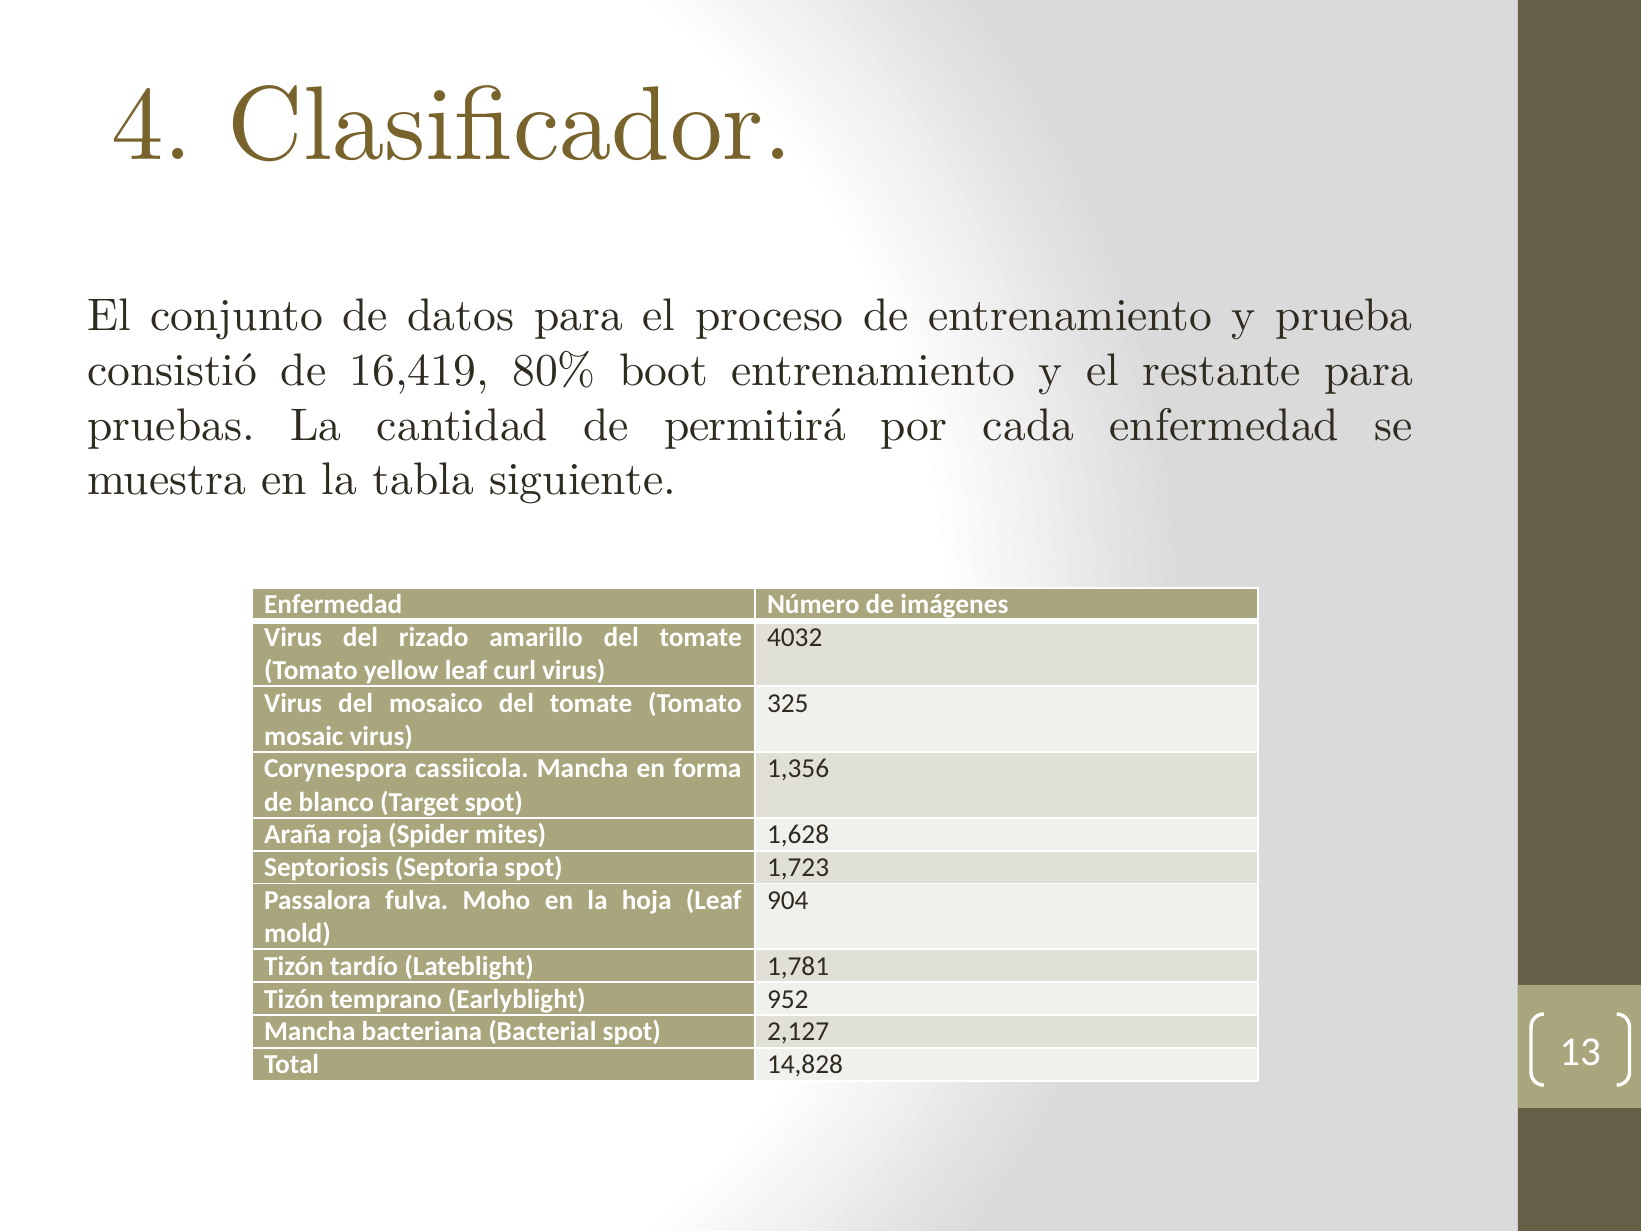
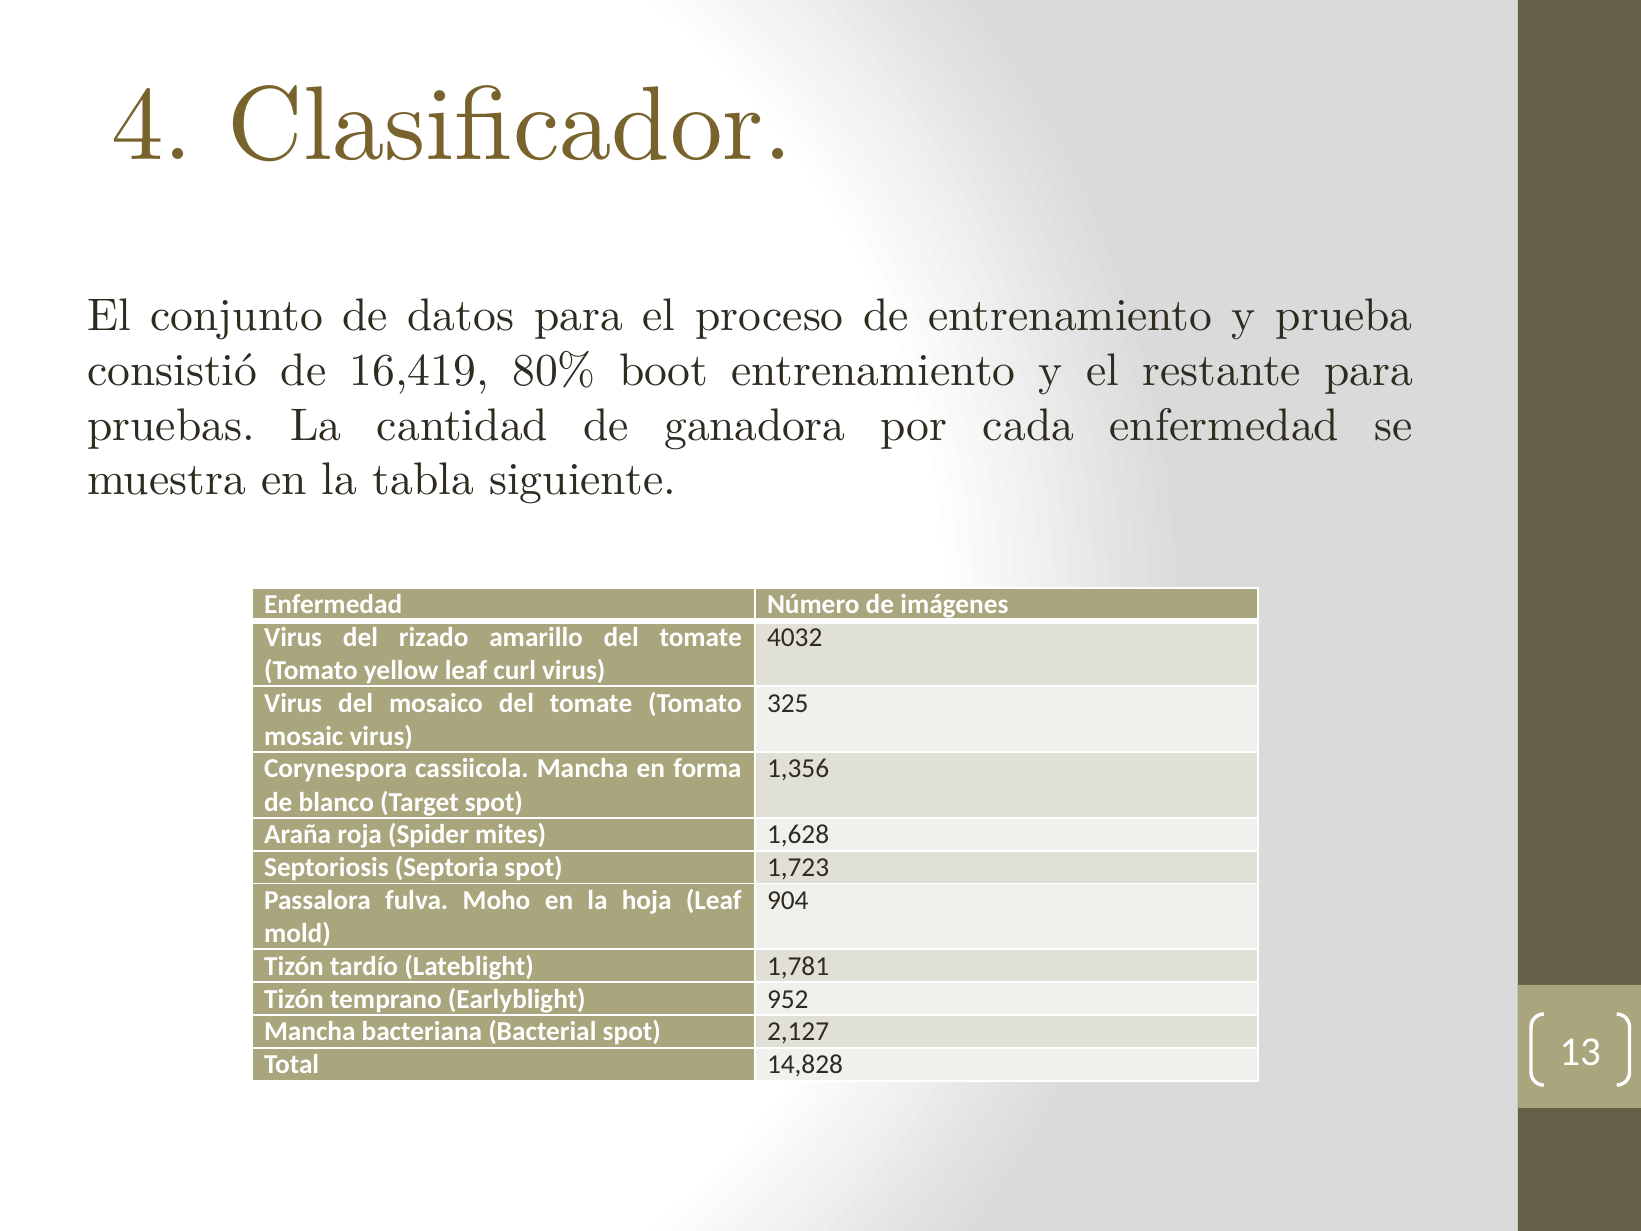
permitirá: permitirá -> ganadora
